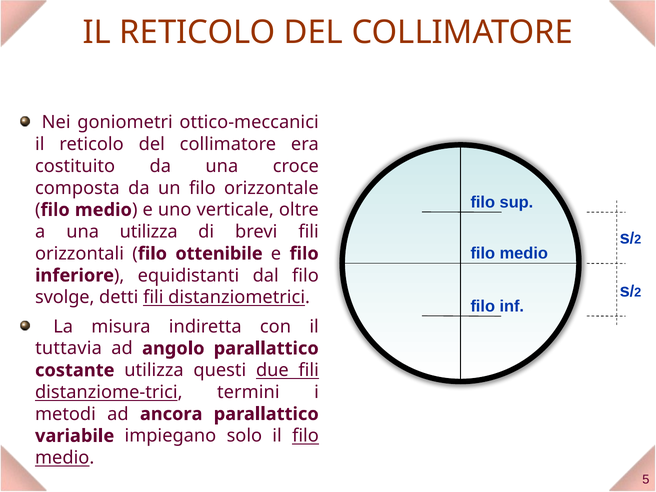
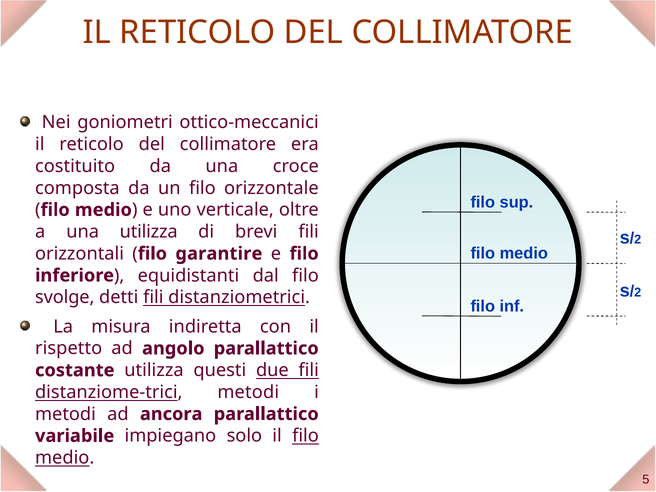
ottenibile: ottenibile -> garantire
tuttavia: tuttavia -> rispetto
distanziome-trici termini: termini -> metodi
